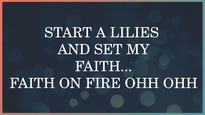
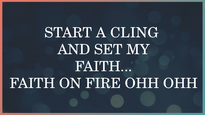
LILIES: LILIES -> CLING
